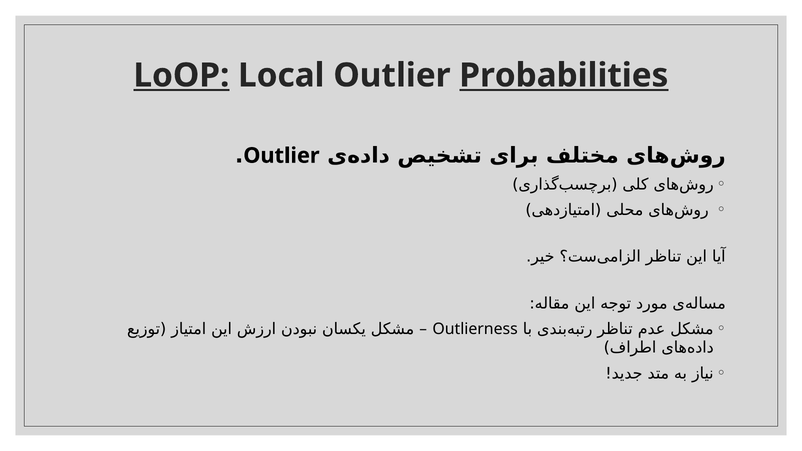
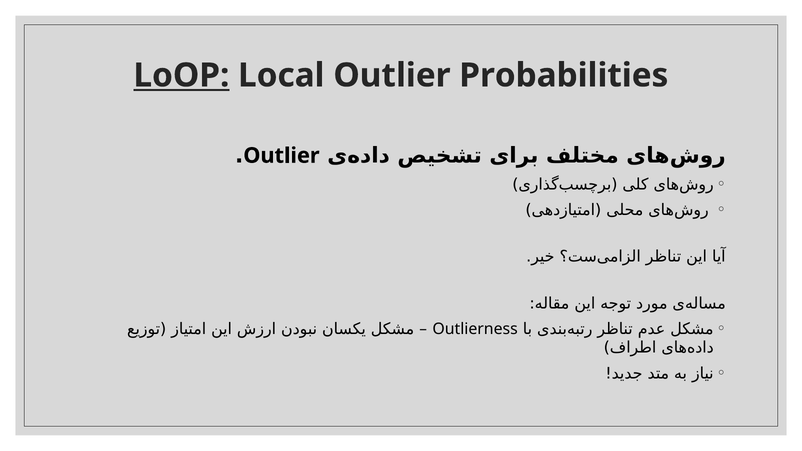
Probabilities underline: present -> none
